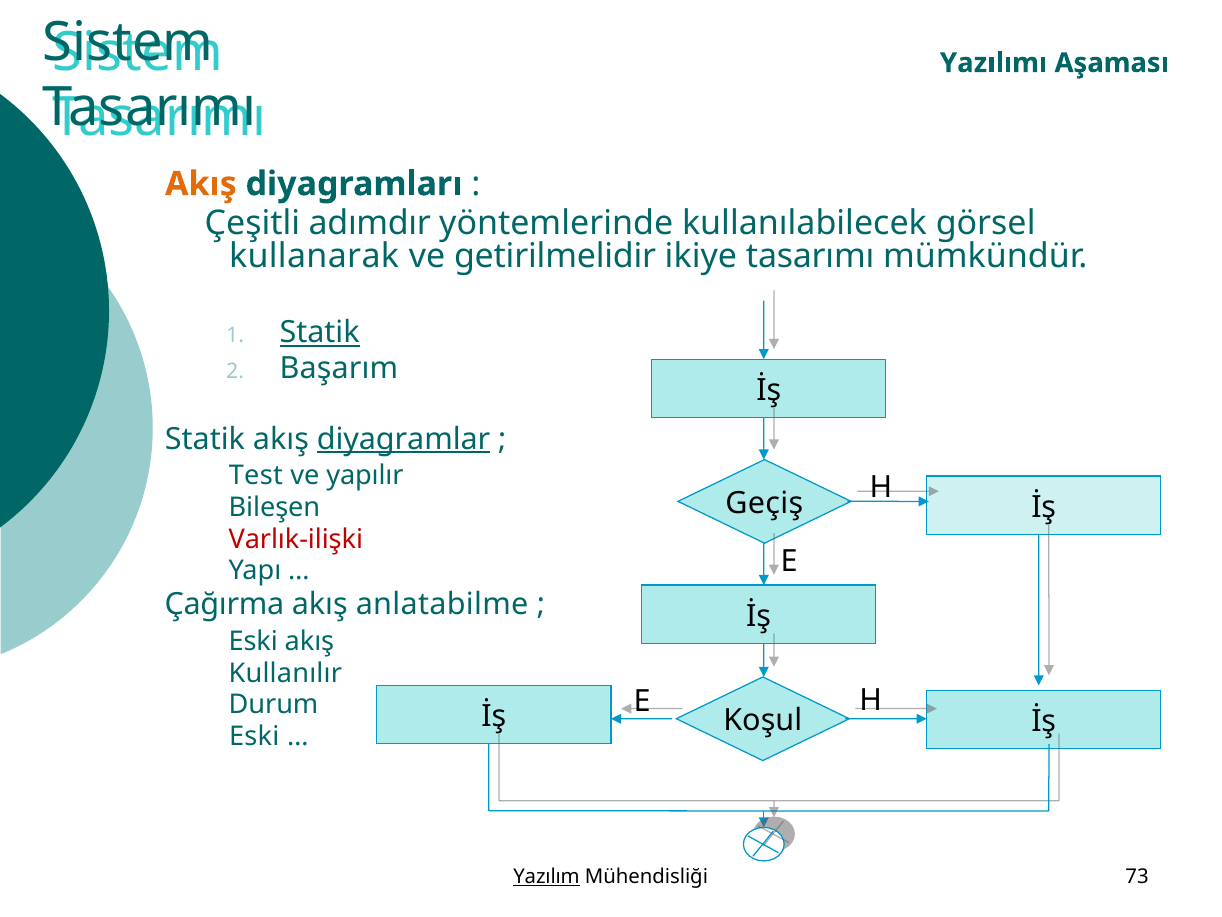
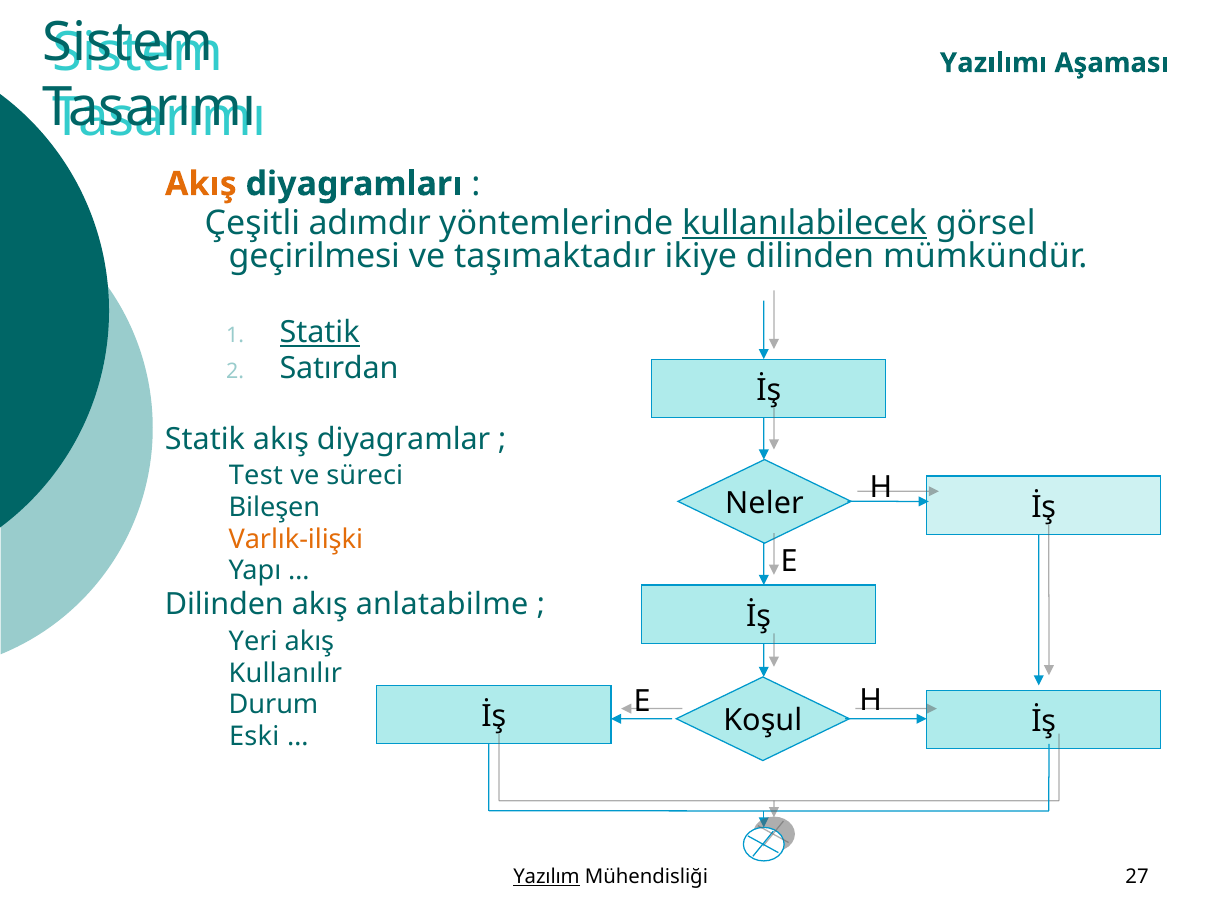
kullanılabilecek underline: none -> present
kullanarak: kullanarak -> geçirilmesi
getirilmelidir: getirilmelidir -> taşımaktadır
ikiye tasarımı: tasarımı -> dilinden
Başarım: Başarım -> Satırdan
diyagramlar underline: present -> none
yapılır: yapılır -> süreci
Geçiş: Geçiş -> Neler
Varlık-ilişki colour: red -> orange
Çağırma at (224, 604): Çağırma -> Dilinden
Eski at (253, 641): Eski -> Yeri
73: 73 -> 27
